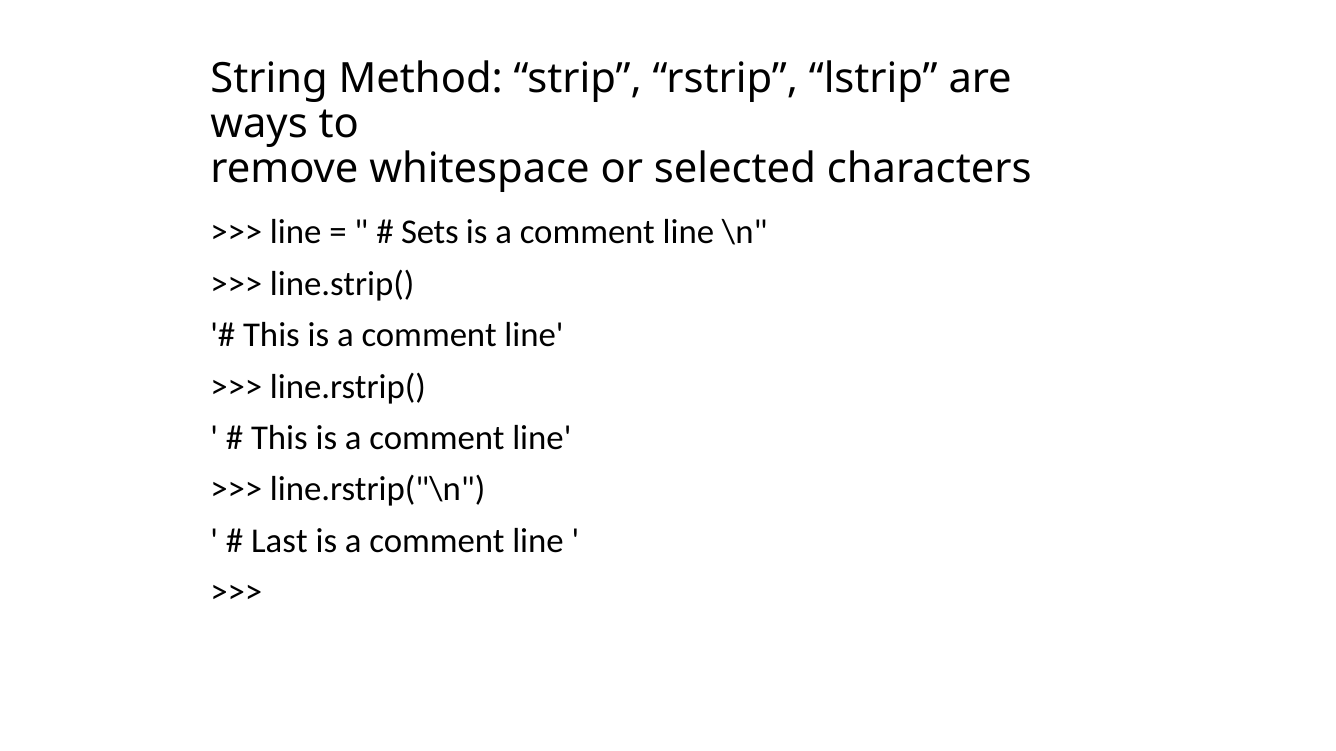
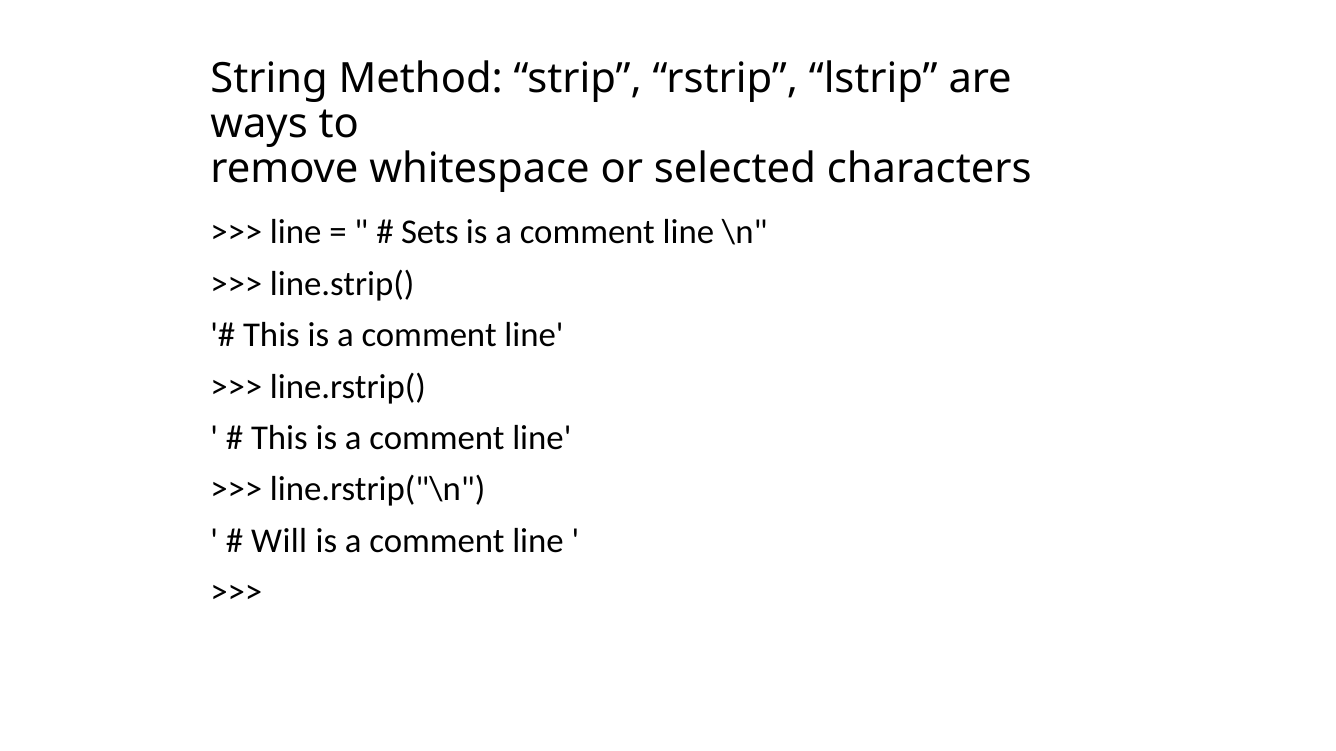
Last: Last -> Will
